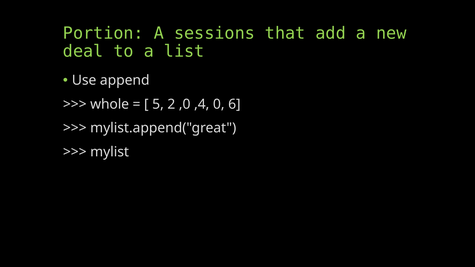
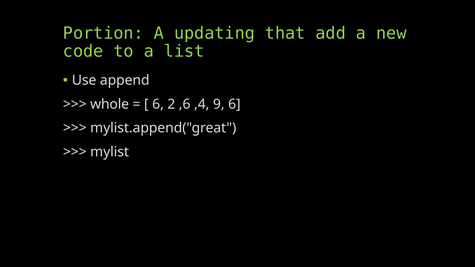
sessions: sessions -> updating
deal: deal -> code
5 at (158, 104): 5 -> 6
,0: ,0 -> ,6
0: 0 -> 9
